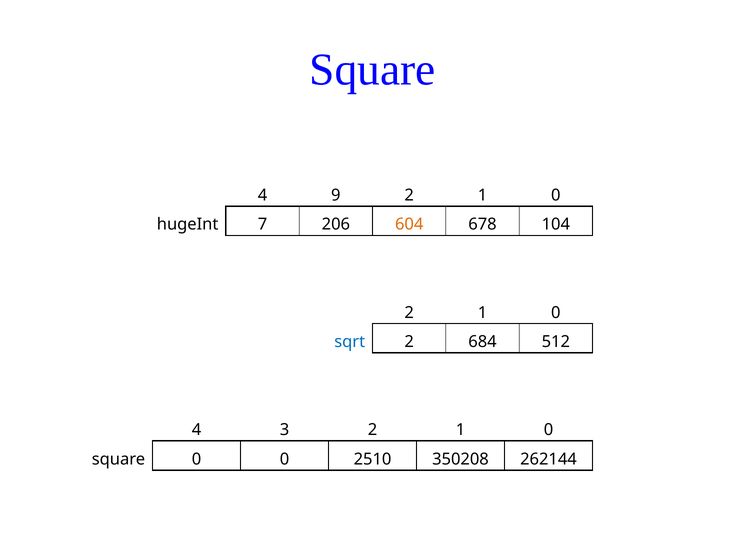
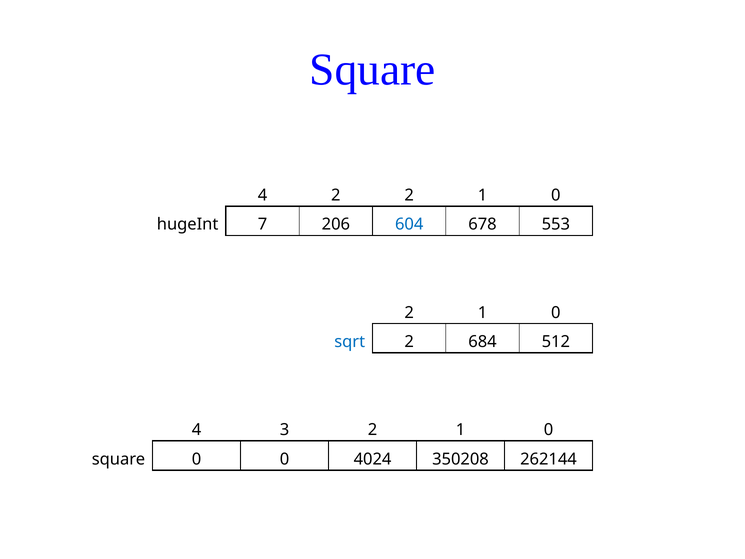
4 9: 9 -> 2
604 colour: orange -> blue
104: 104 -> 553
2510: 2510 -> 4024
